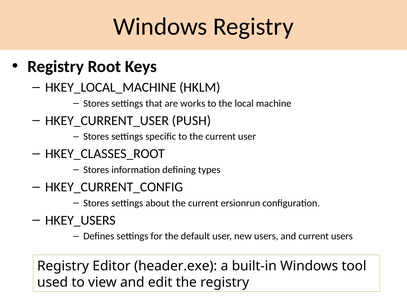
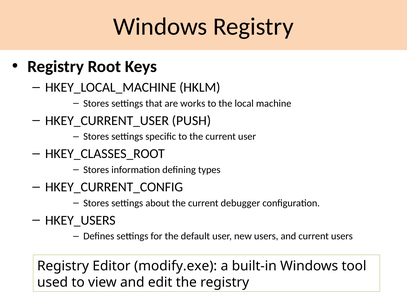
ersionrun: ersionrun -> debugger
header.exe: header.exe -> modify.exe
